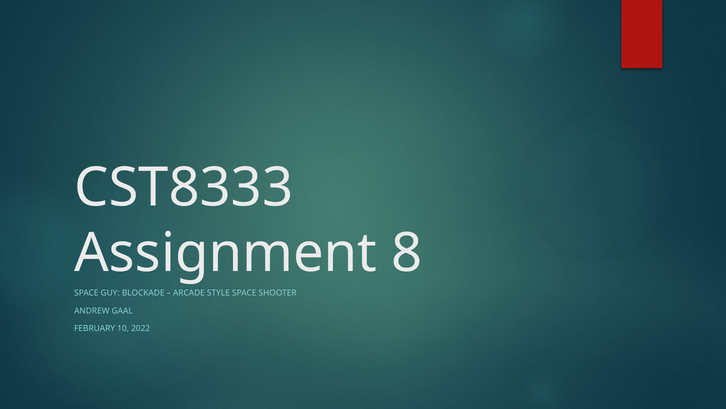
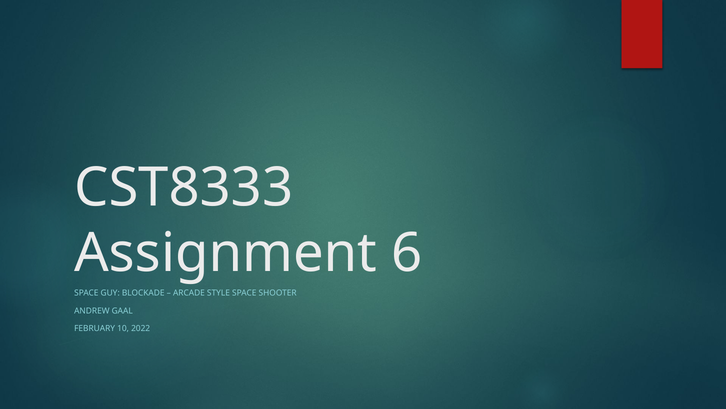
8: 8 -> 6
